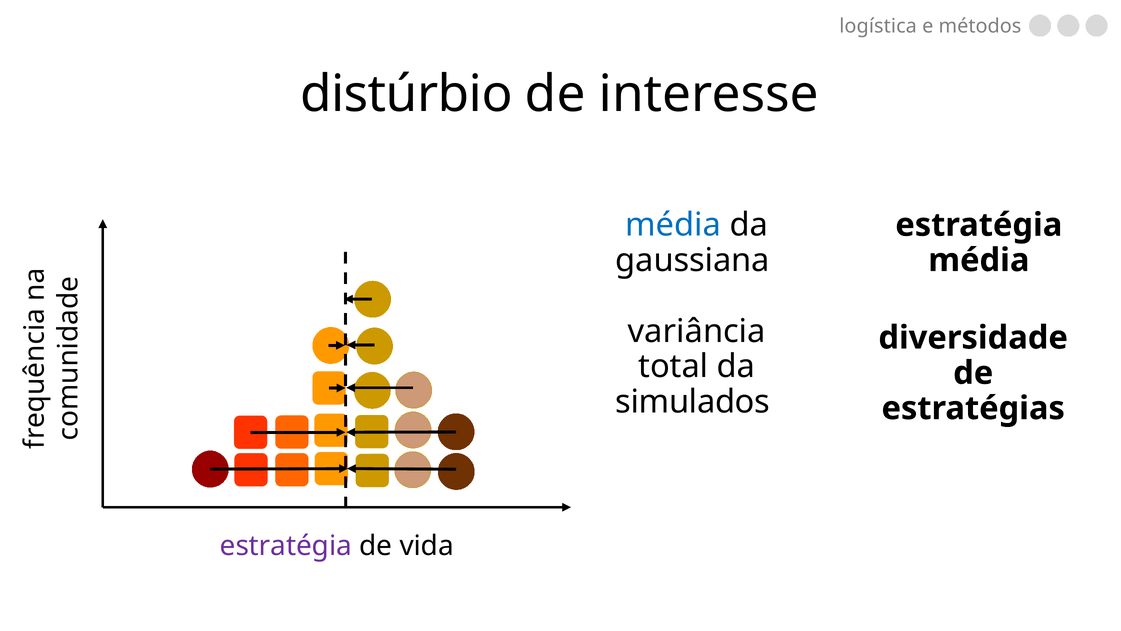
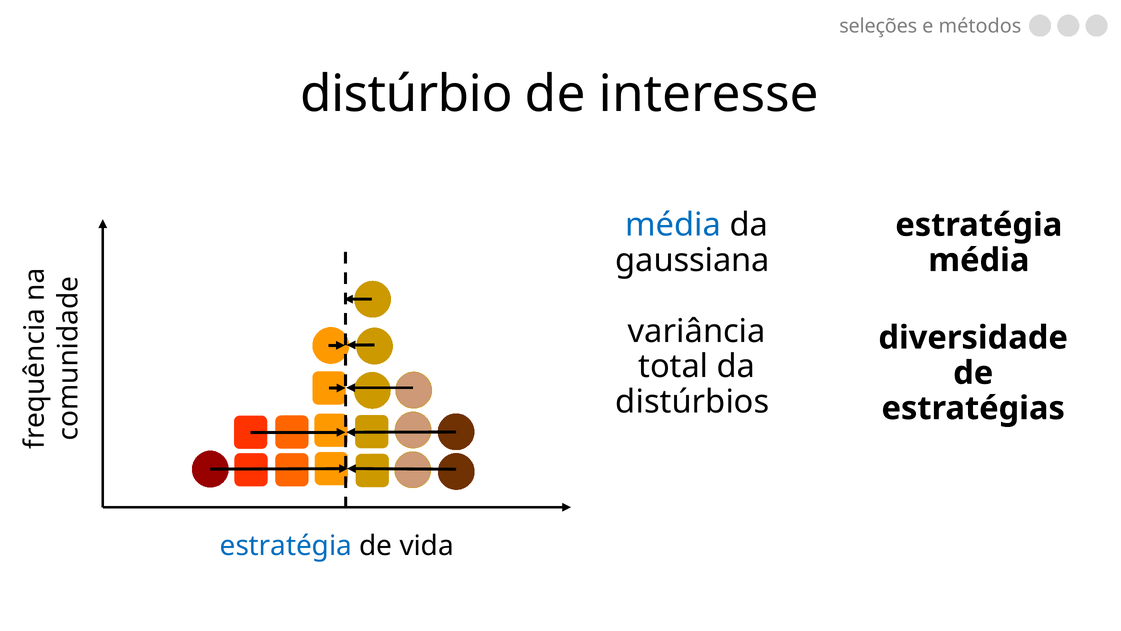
logística: logística -> seleções
simulados: simulados -> distúrbios
estratégia at (286, 545) colour: purple -> blue
